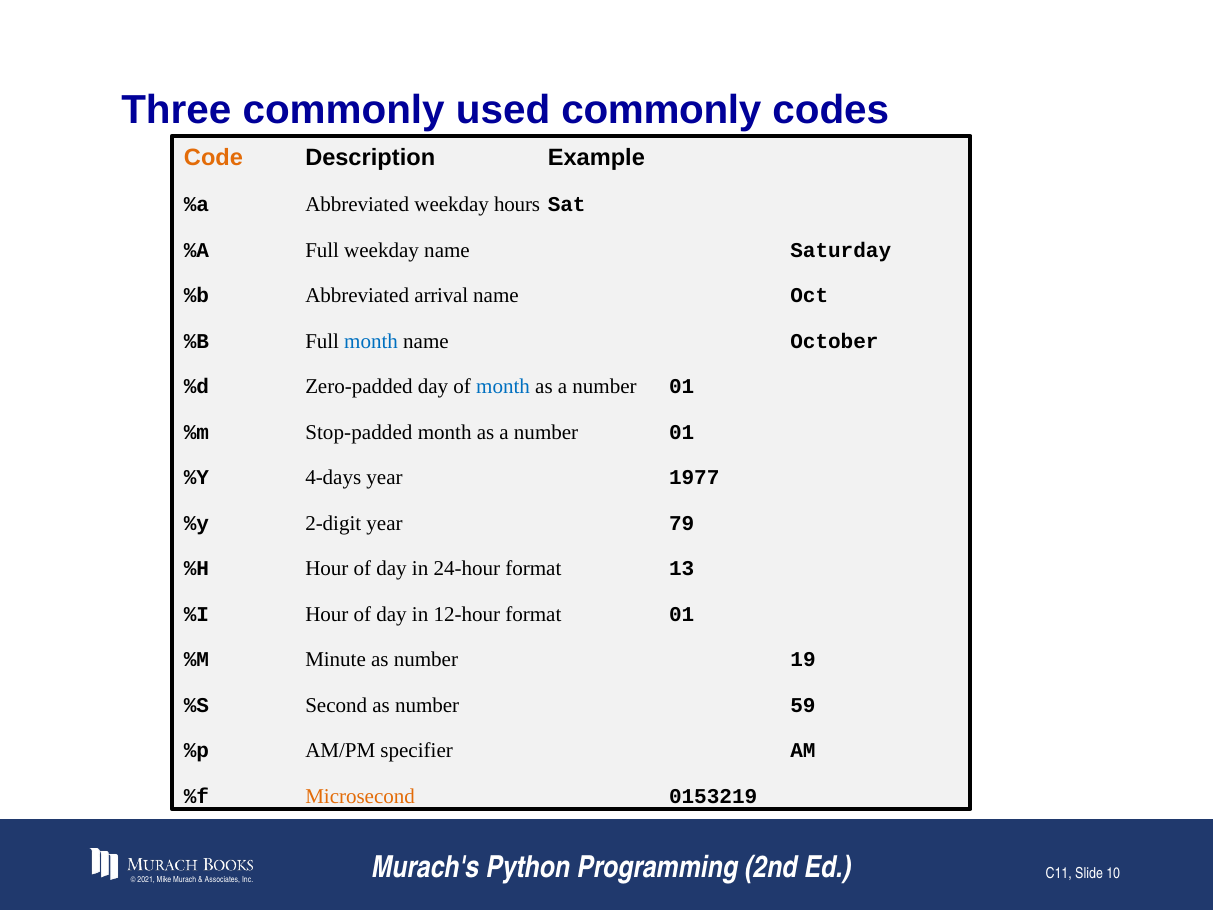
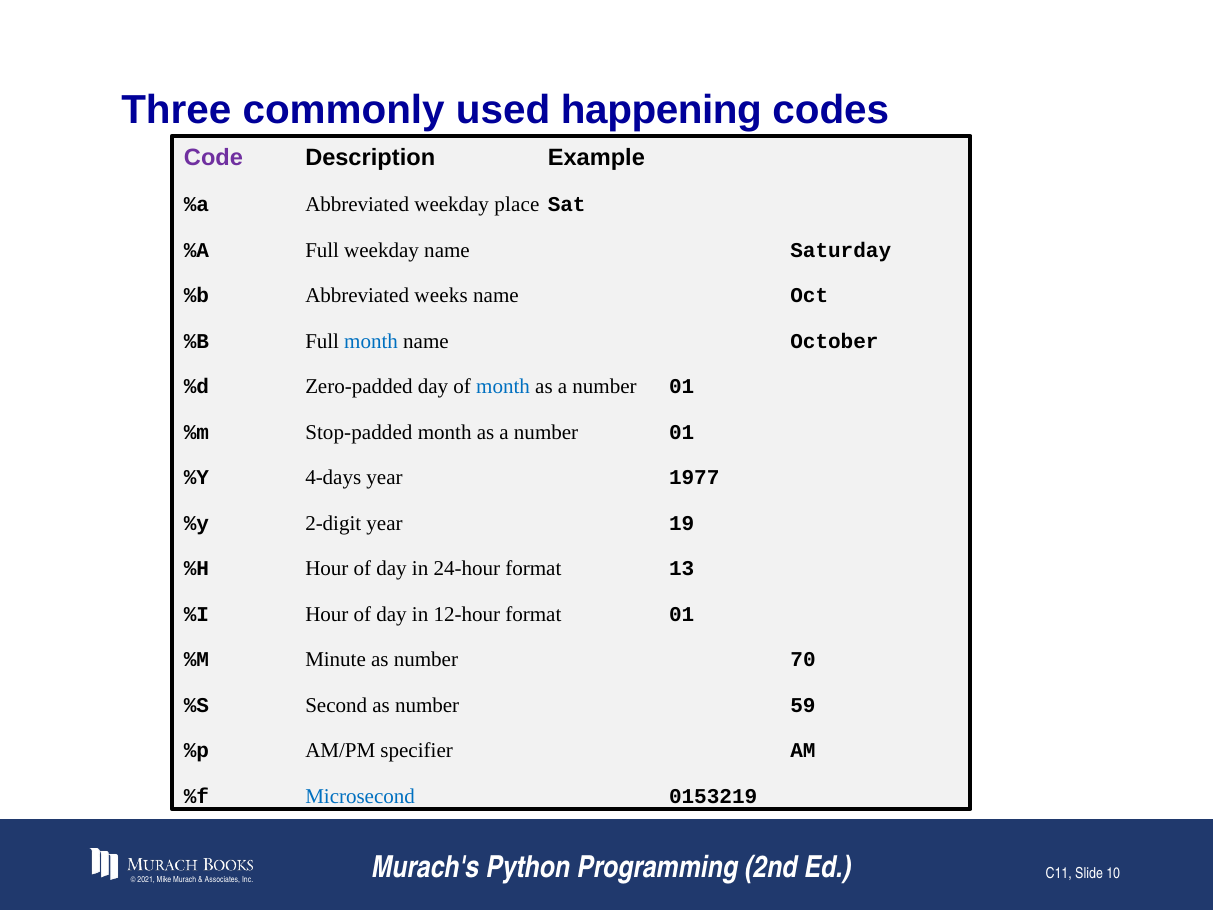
used commonly: commonly -> happening
Code colour: orange -> purple
hours: hours -> place
arrival: arrival -> weeks
79: 79 -> 19
19: 19 -> 70
Microsecond colour: orange -> blue
